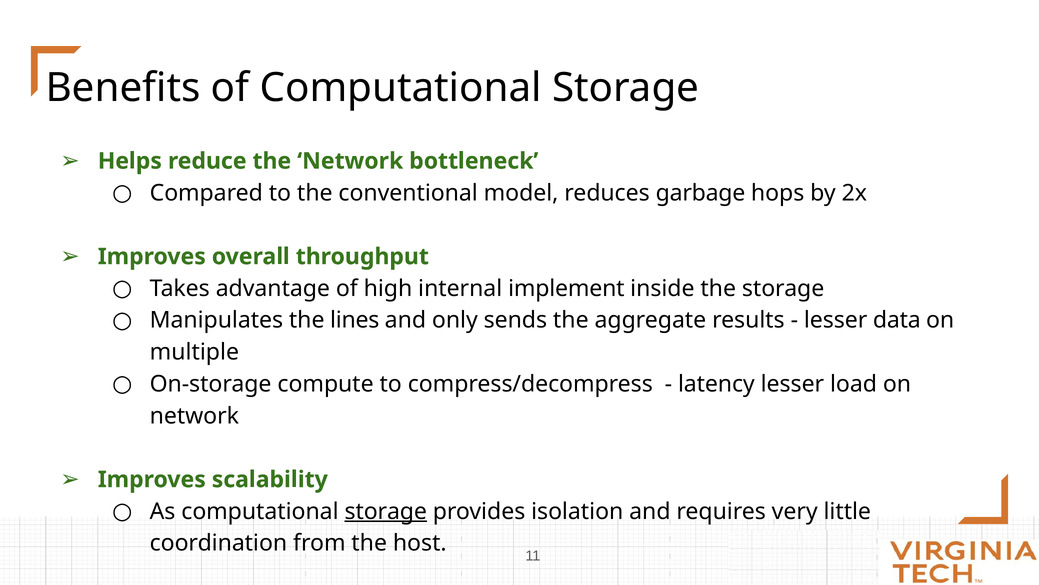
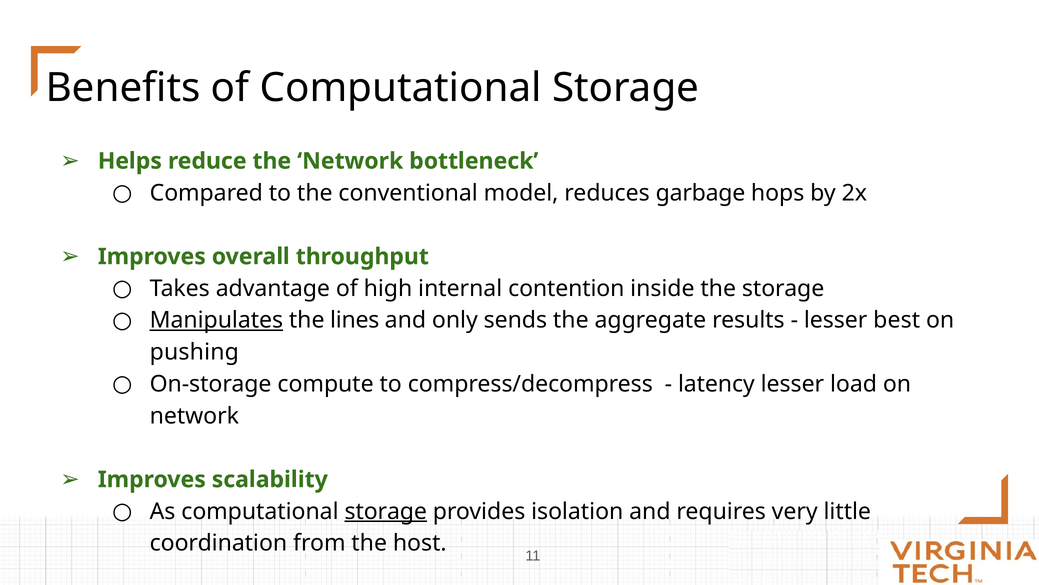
implement: implement -> contention
Manipulates underline: none -> present
data: data -> best
multiple: multiple -> pushing
